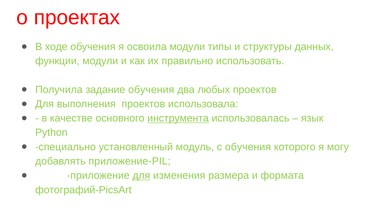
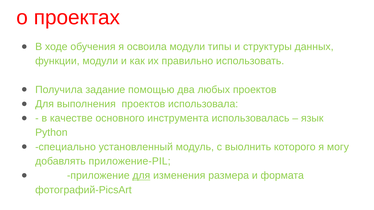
задание обучения: обучения -> помощью
инструмента underline: present -> none
с обучения: обучения -> выолнить
